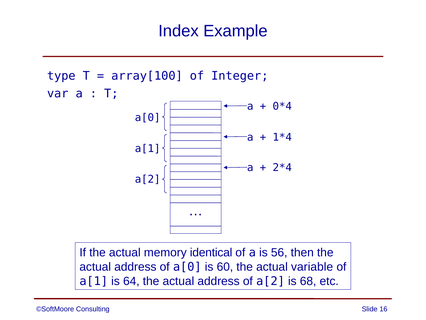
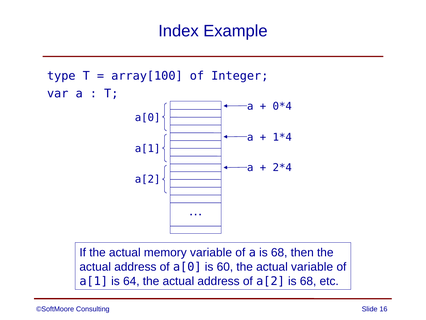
memory identical: identical -> variable
a is 56: 56 -> 68
